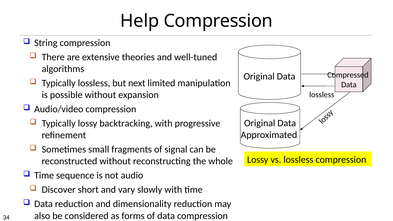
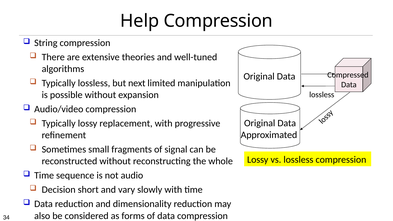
backtracking: backtracking -> replacement
Discover: Discover -> Decision
